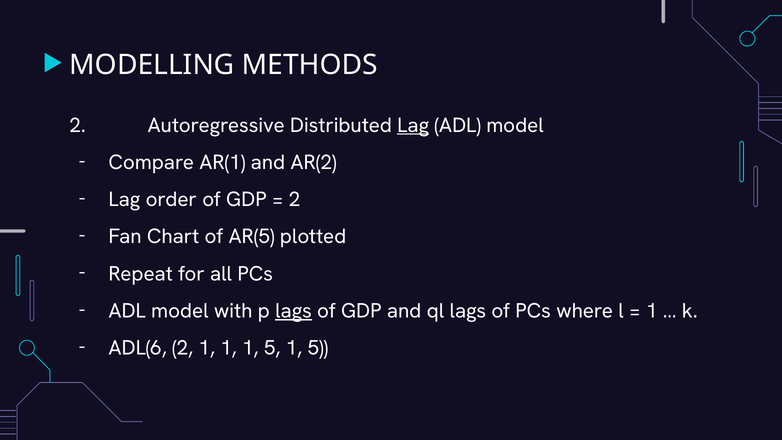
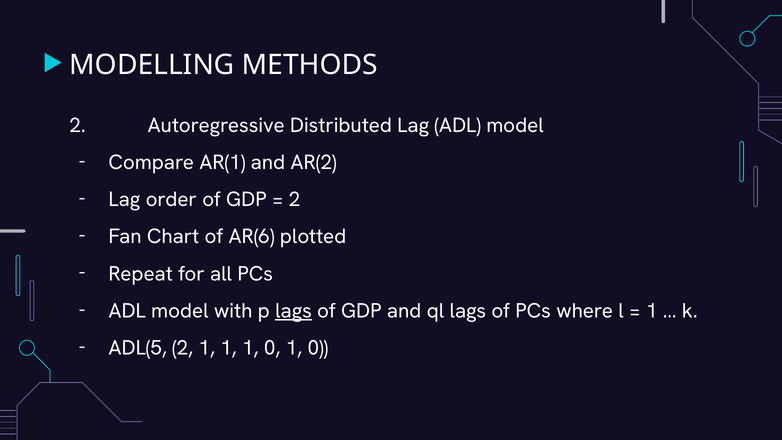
Lag at (413, 125) underline: present -> none
AR(5: AR(5 -> AR(6
ADL(6: ADL(6 -> ADL(5
1 1 5: 5 -> 0
5 at (318, 348): 5 -> 0
